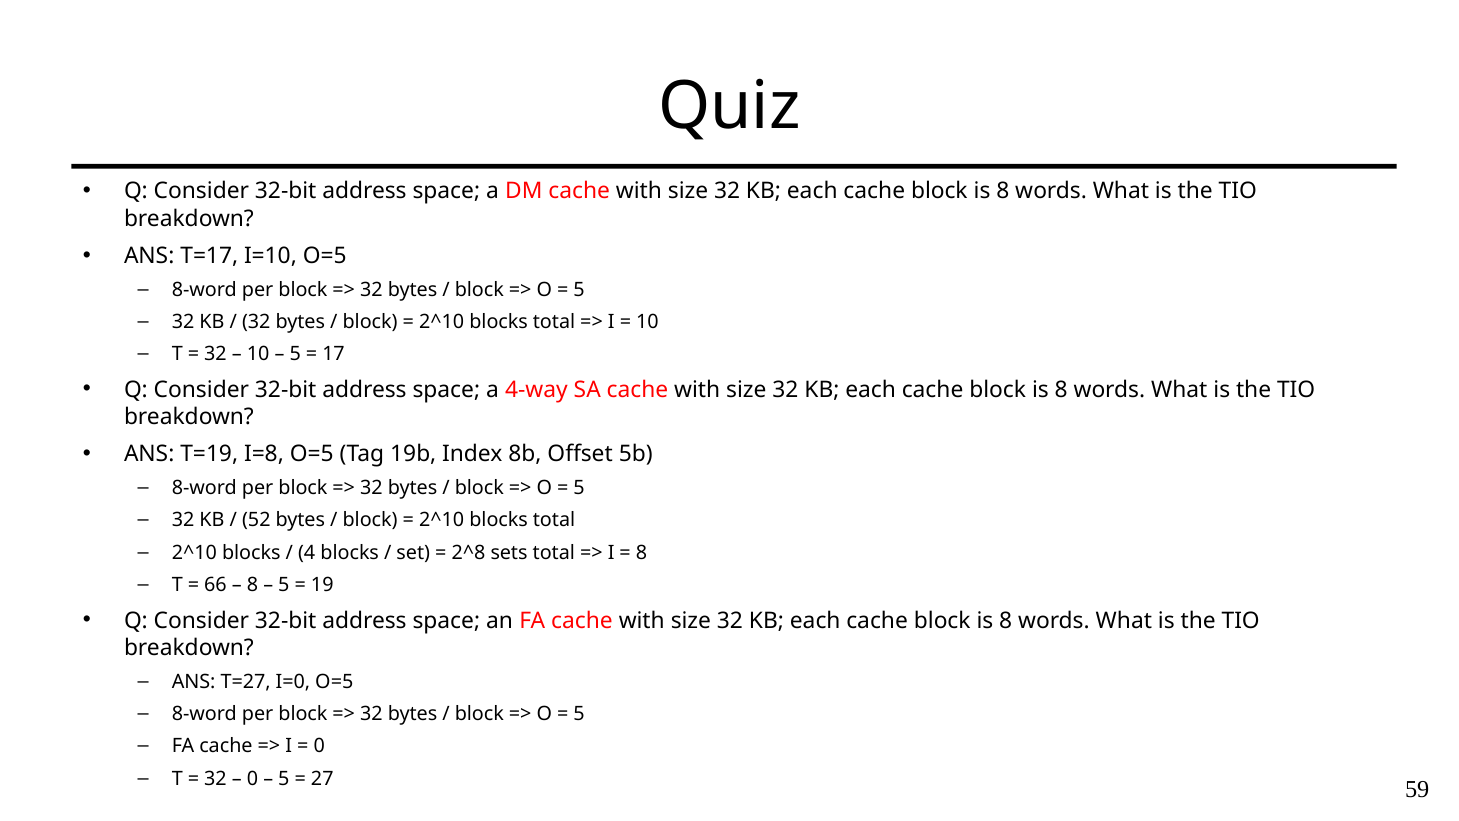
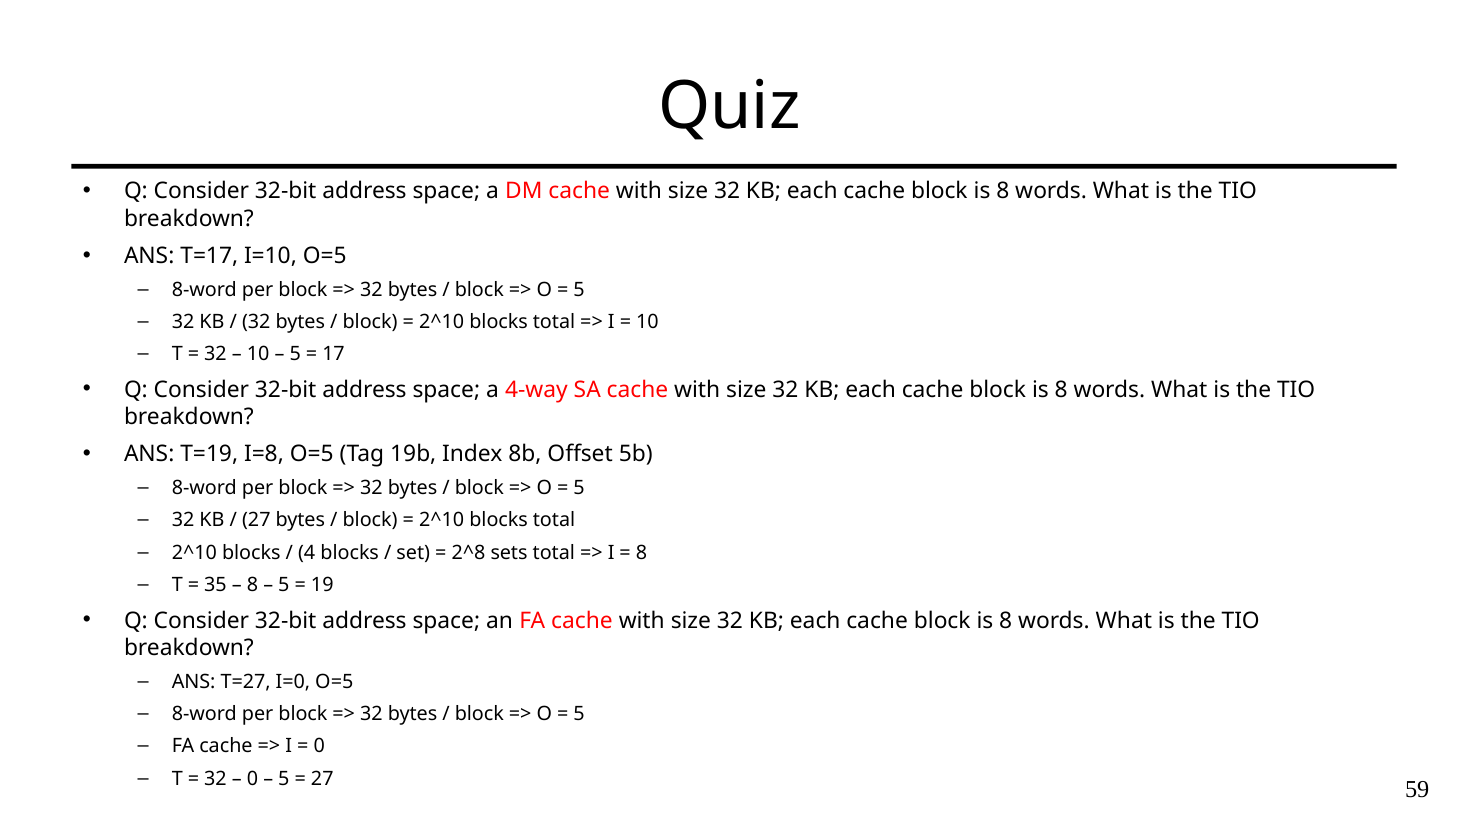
52 at (256, 520): 52 -> 27
66: 66 -> 35
